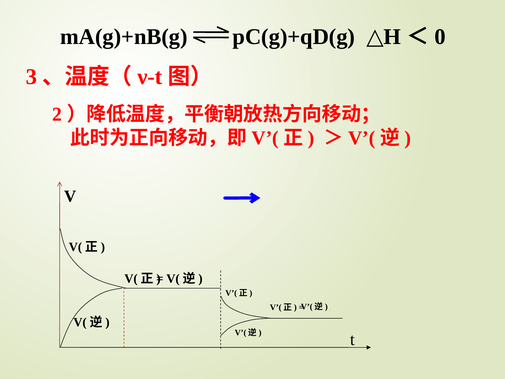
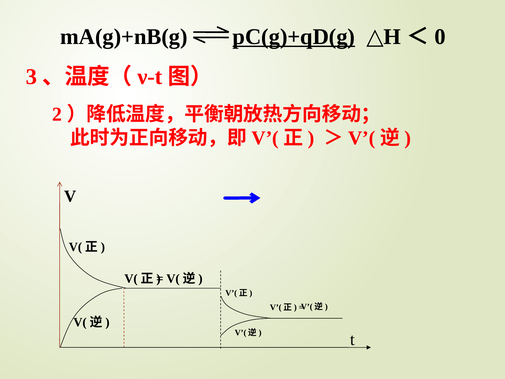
pC(g)+qD(g underline: none -> present
